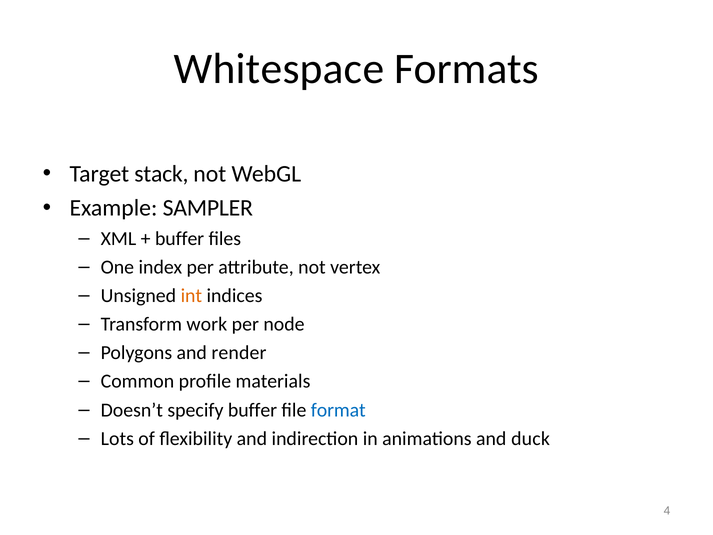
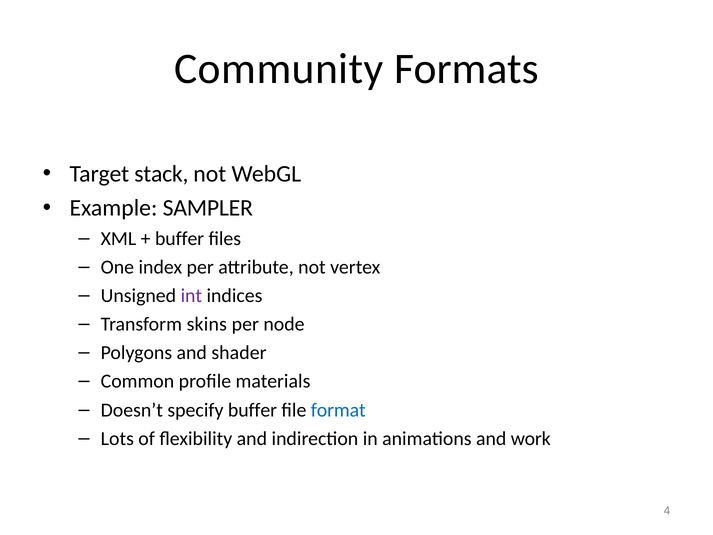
Whitespace: Whitespace -> Community
int colour: orange -> purple
work: work -> skins
render: render -> shader
duck: duck -> work
